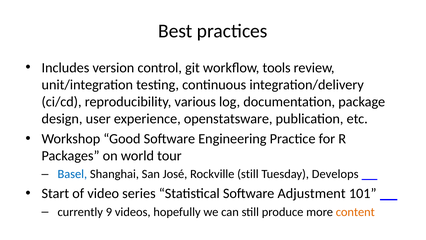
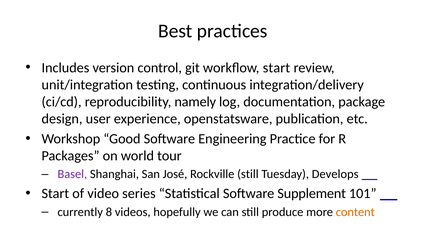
workflow tools: tools -> start
various: various -> namely
Basel colour: blue -> purple
Adjustment: Adjustment -> Supplement
9: 9 -> 8
